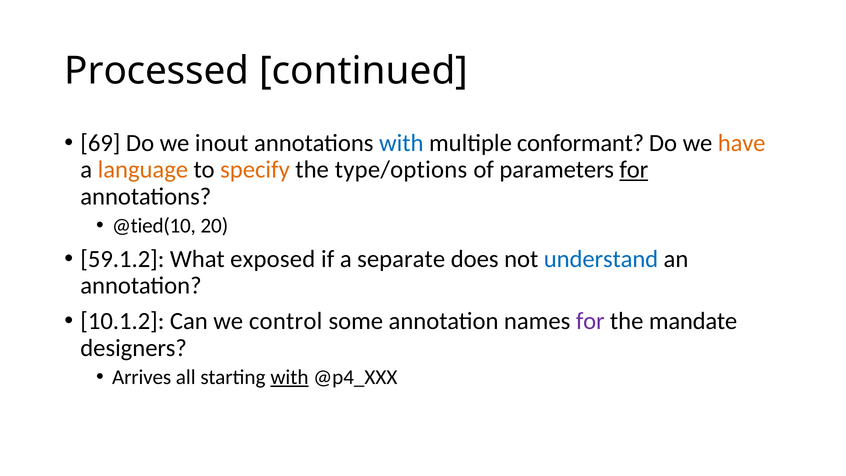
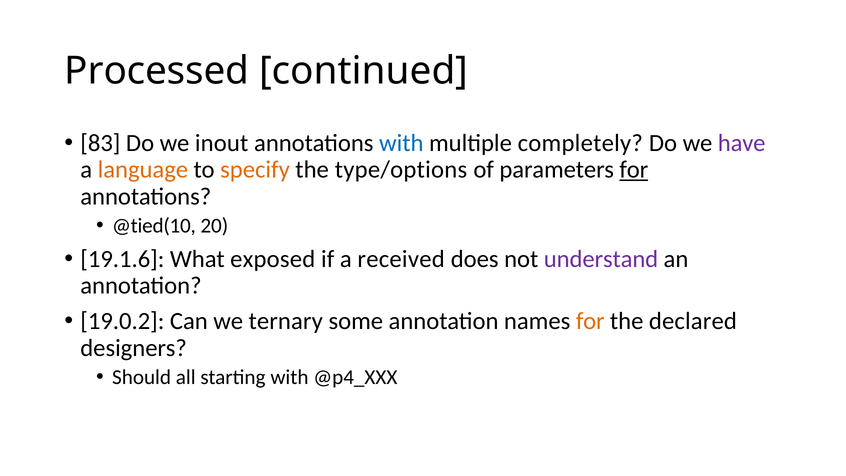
69: 69 -> 83
conformant: conformant -> completely
have colour: orange -> purple
59.1.2: 59.1.2 -> 19.1.6
separate: separate -> received
understand colour: blue -> purple
10.1.2: 10.1.2 -> 19.0.2
control: control -> ternary
for at (590, 321) colour: purple -> orange
mandate: mandate -> declared
Arrives: Arrives -> Should
with at (289, 377) underline: present -> none
